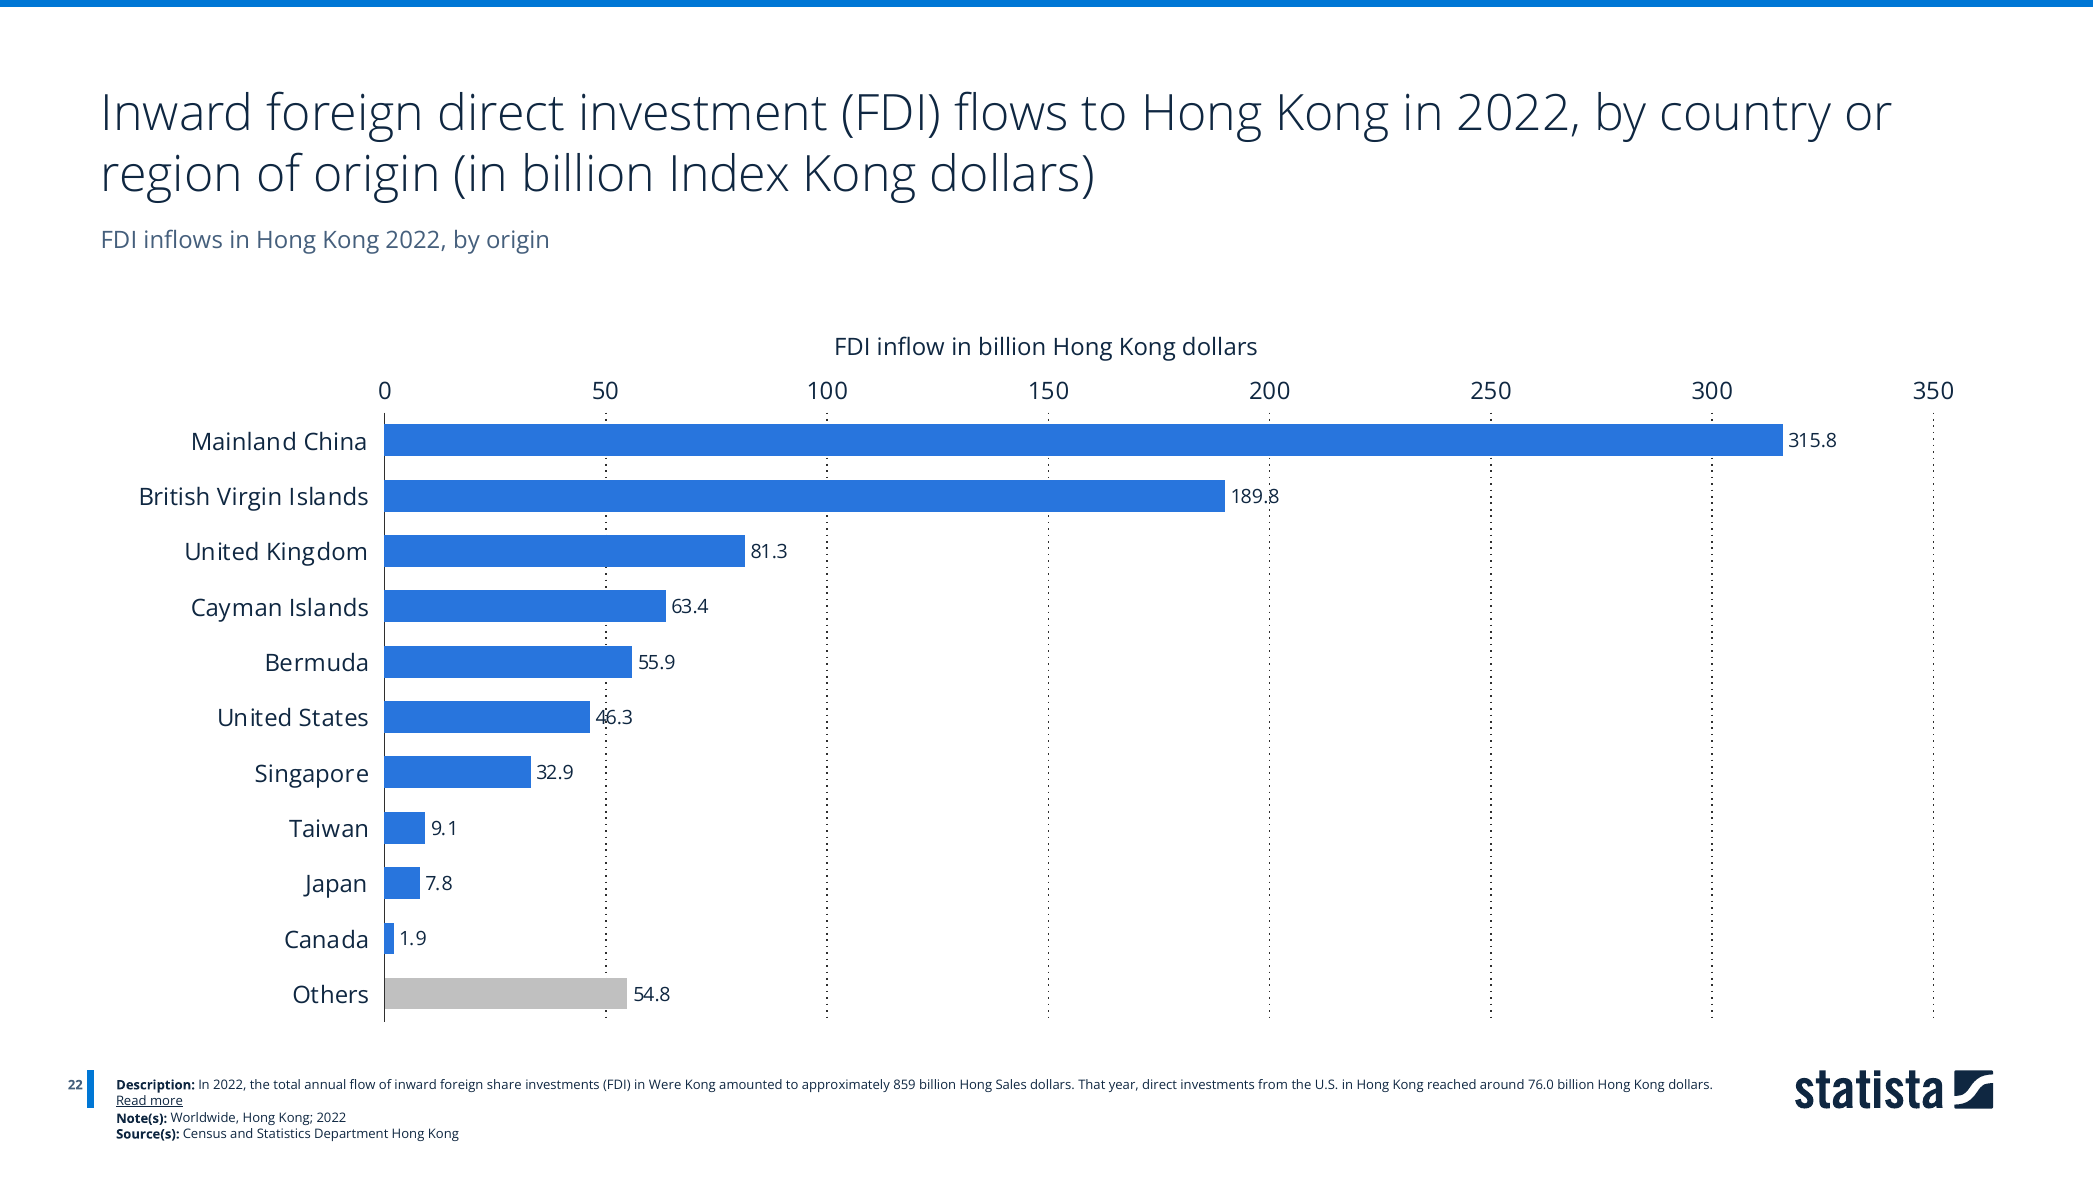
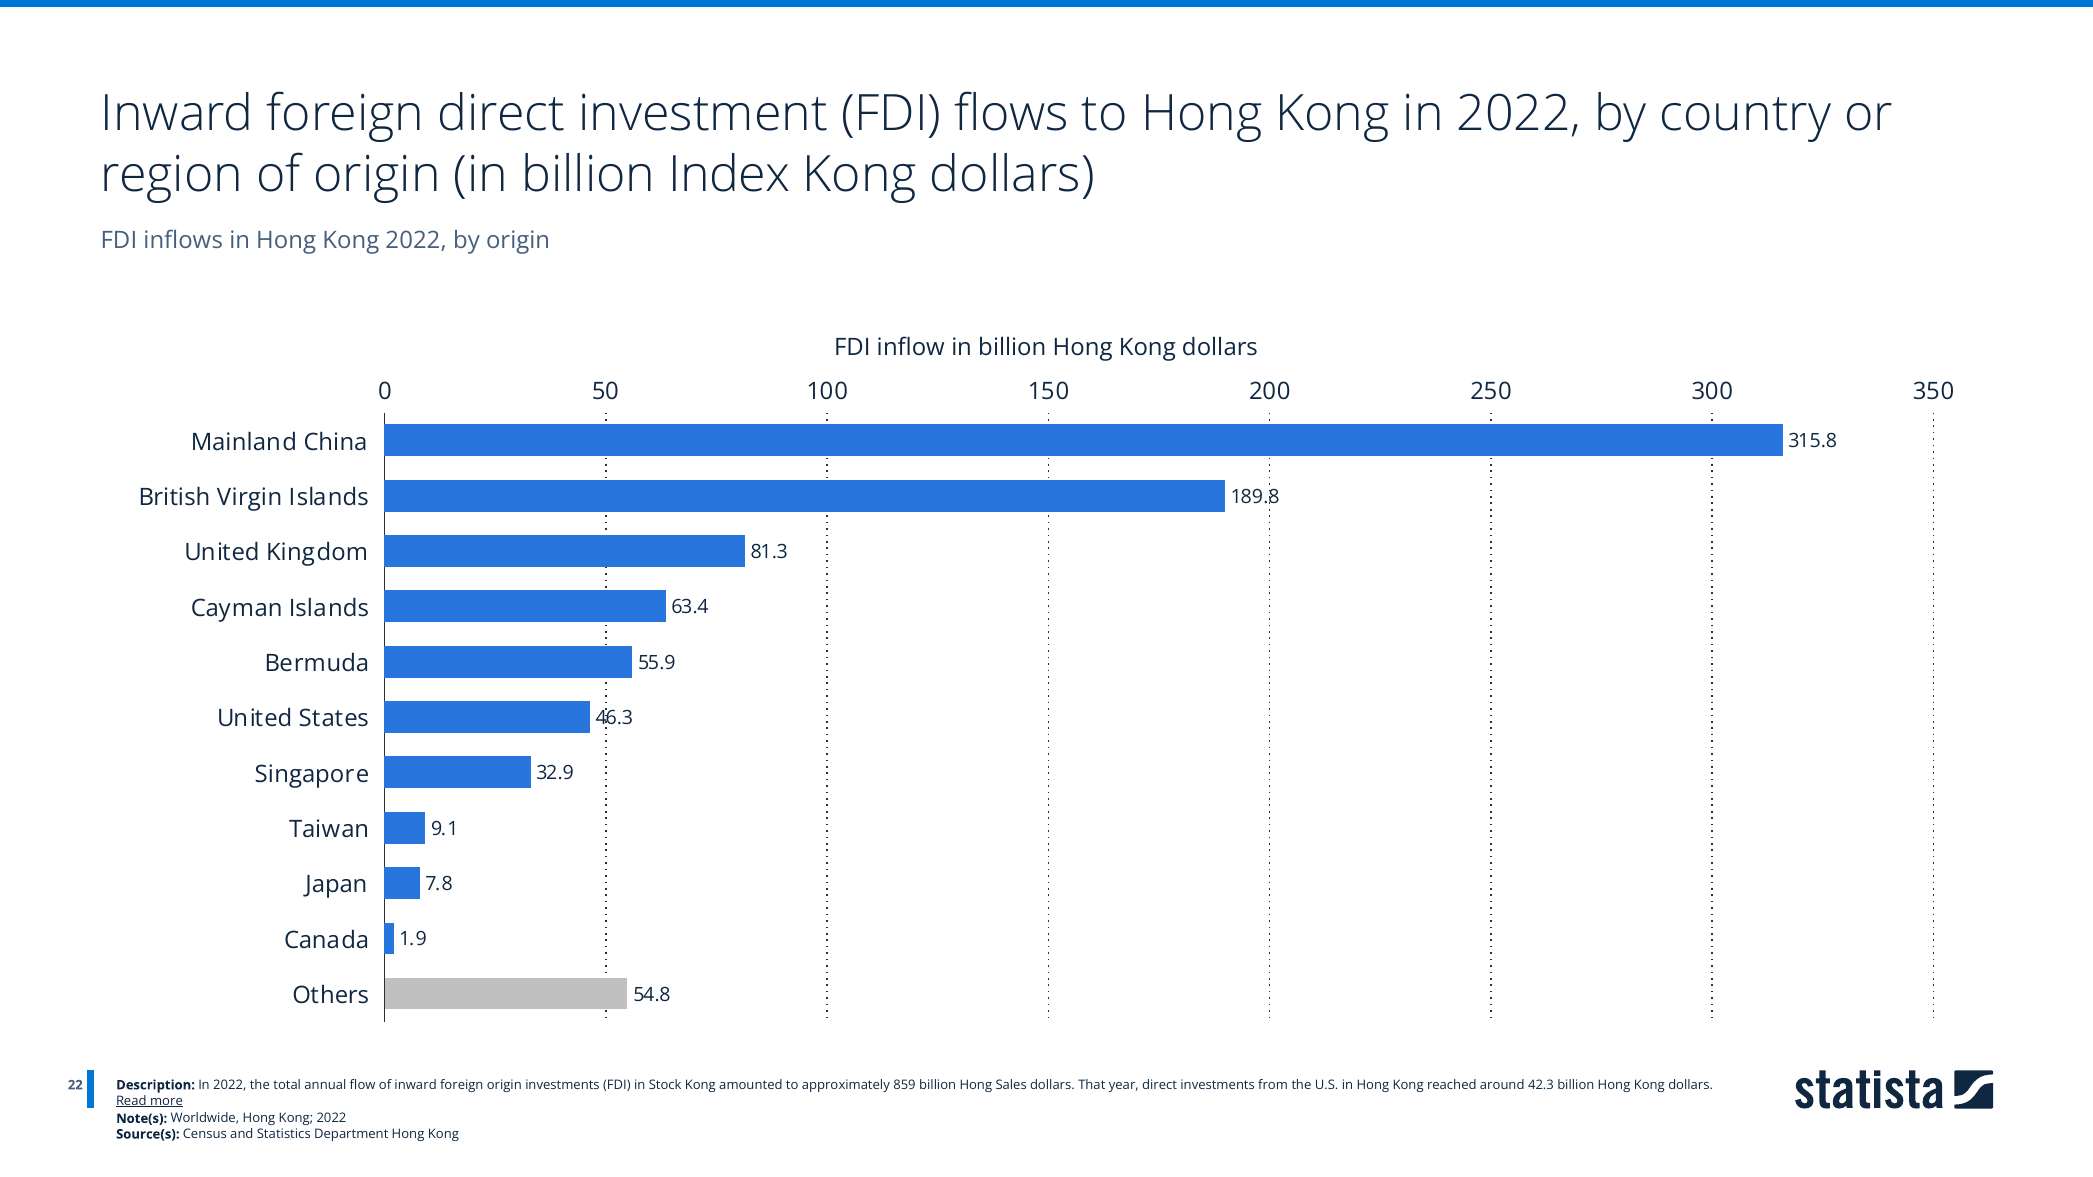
foreign share: share -> origin
Were: Were -> Stock
76.0: 76.0 -> 42.3
